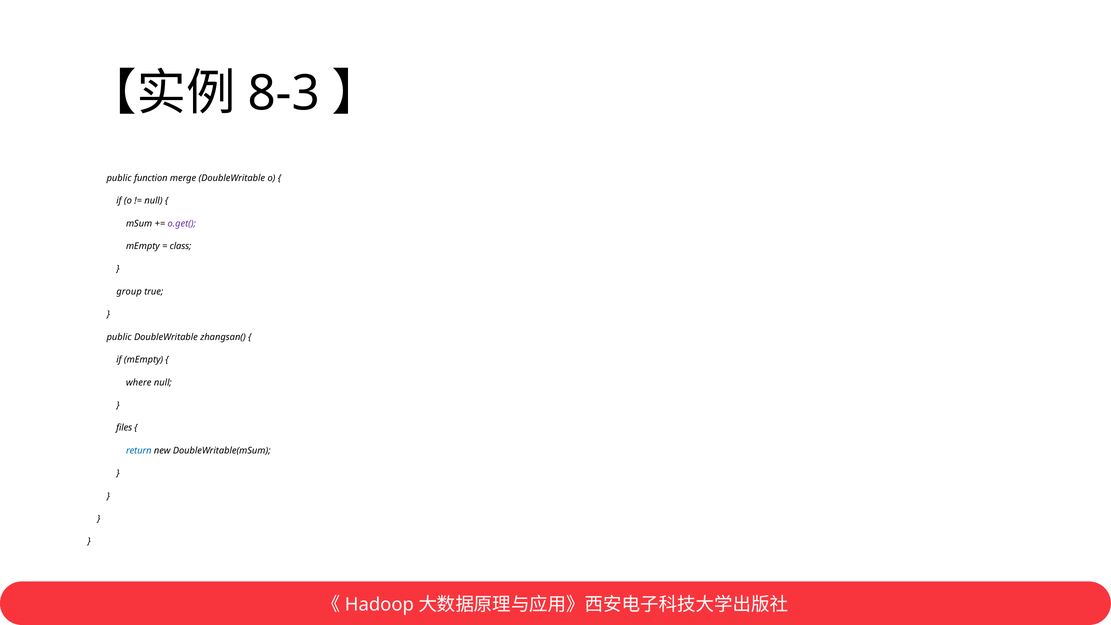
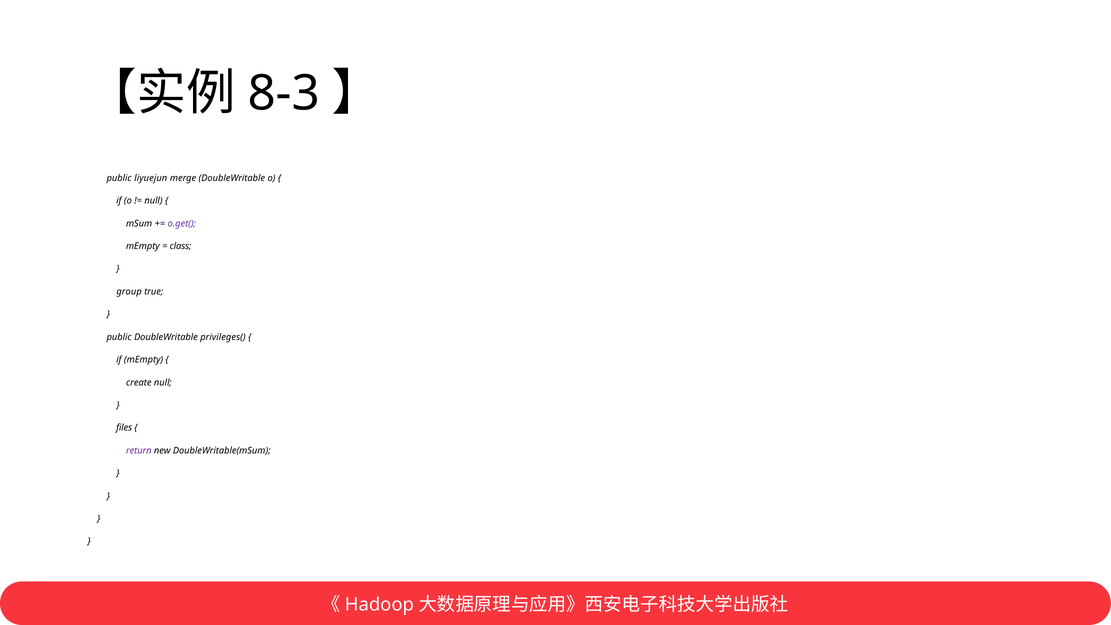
function: function -> liyuejun
zhangsan(: zhangsan( -> privileges(
where: where -> create
return colour: blue -> purple
